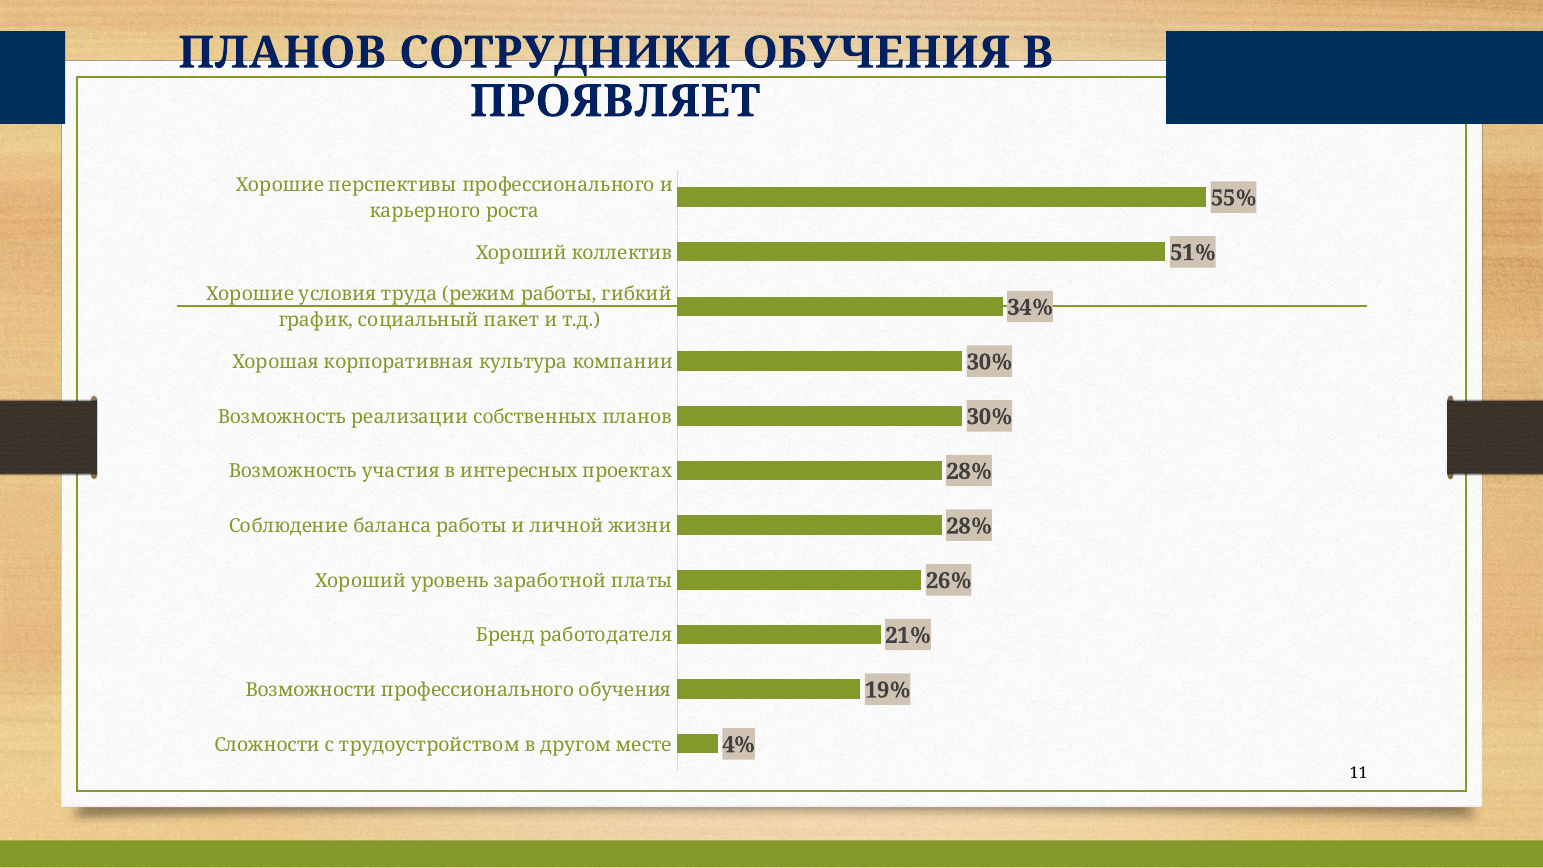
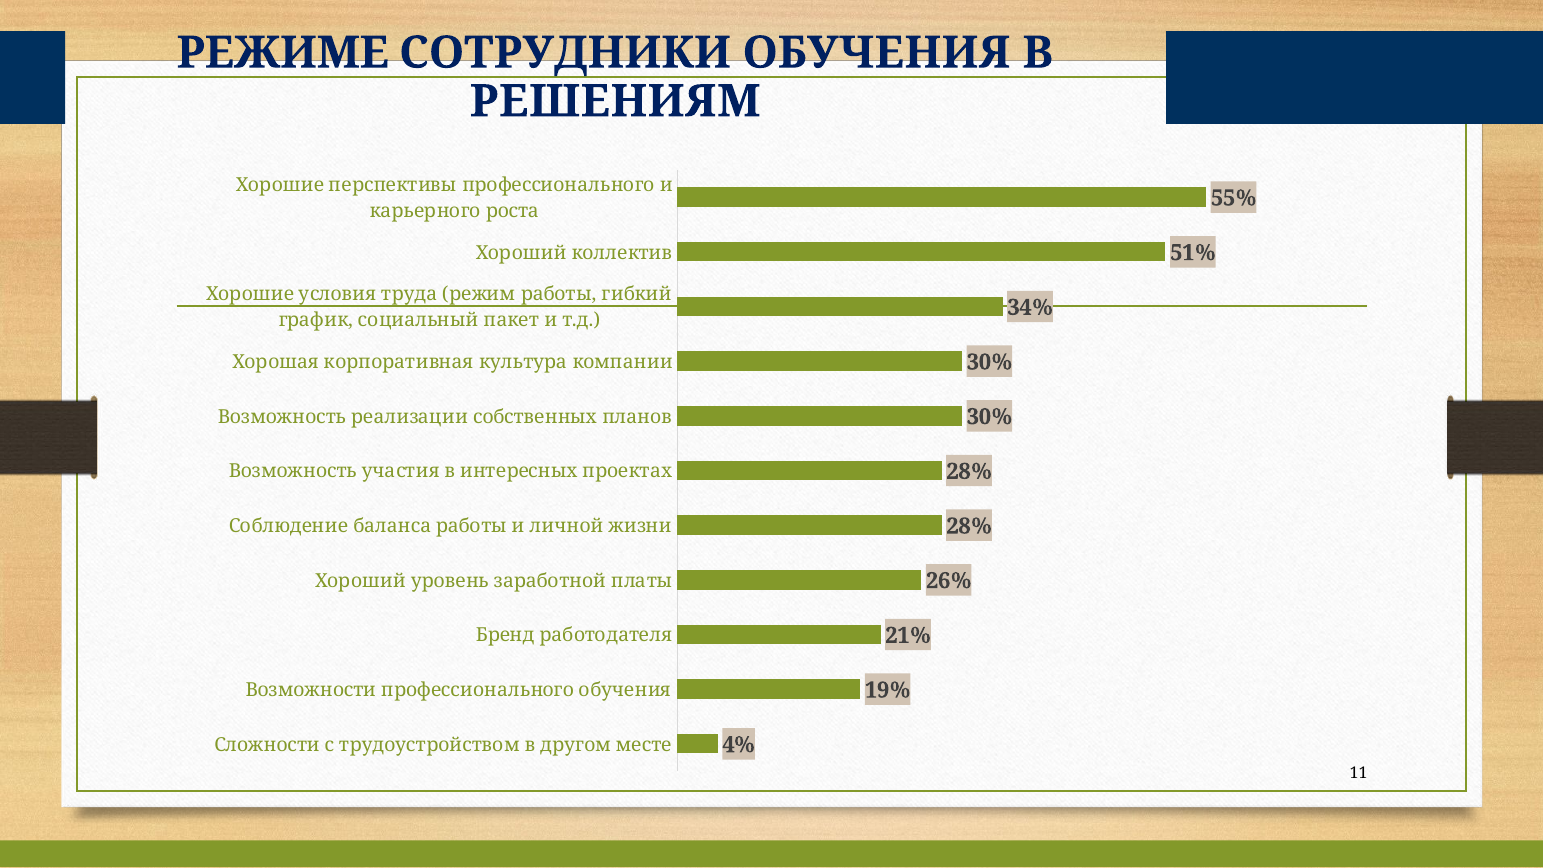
ПЛАНОВ at (282, 53): ПЛАНОВ -> РЕЖИМЕ
ПРОЯВЛЯЕТ: ПРОЯВЛЯЕТ -> РЕШЕНИЯМ
